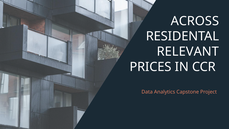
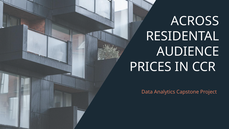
RELEVANT: RELEVANT -> AUDIENCE
